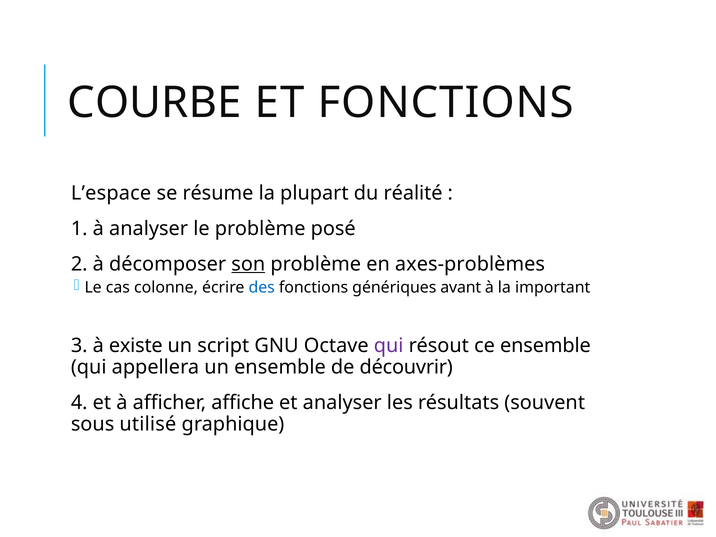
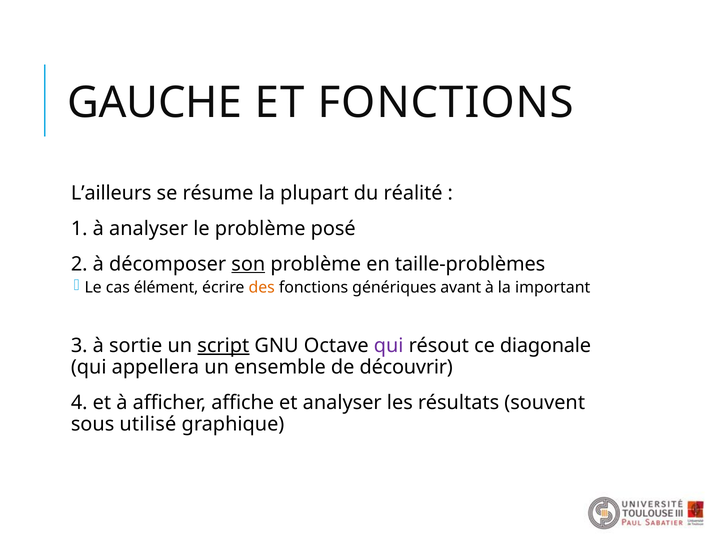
COURBE: COURBE -> GAUCHE
L’espace: L’espace -> L’ailleurs
axes-problèmes: axes-problèmes -> taille-problèmes
colonne: colonne -> élément
des colour: blue -> orange
existe: existe -> sortie
script underline: none -> present
ce ensemble: ensemble -> diagonale
